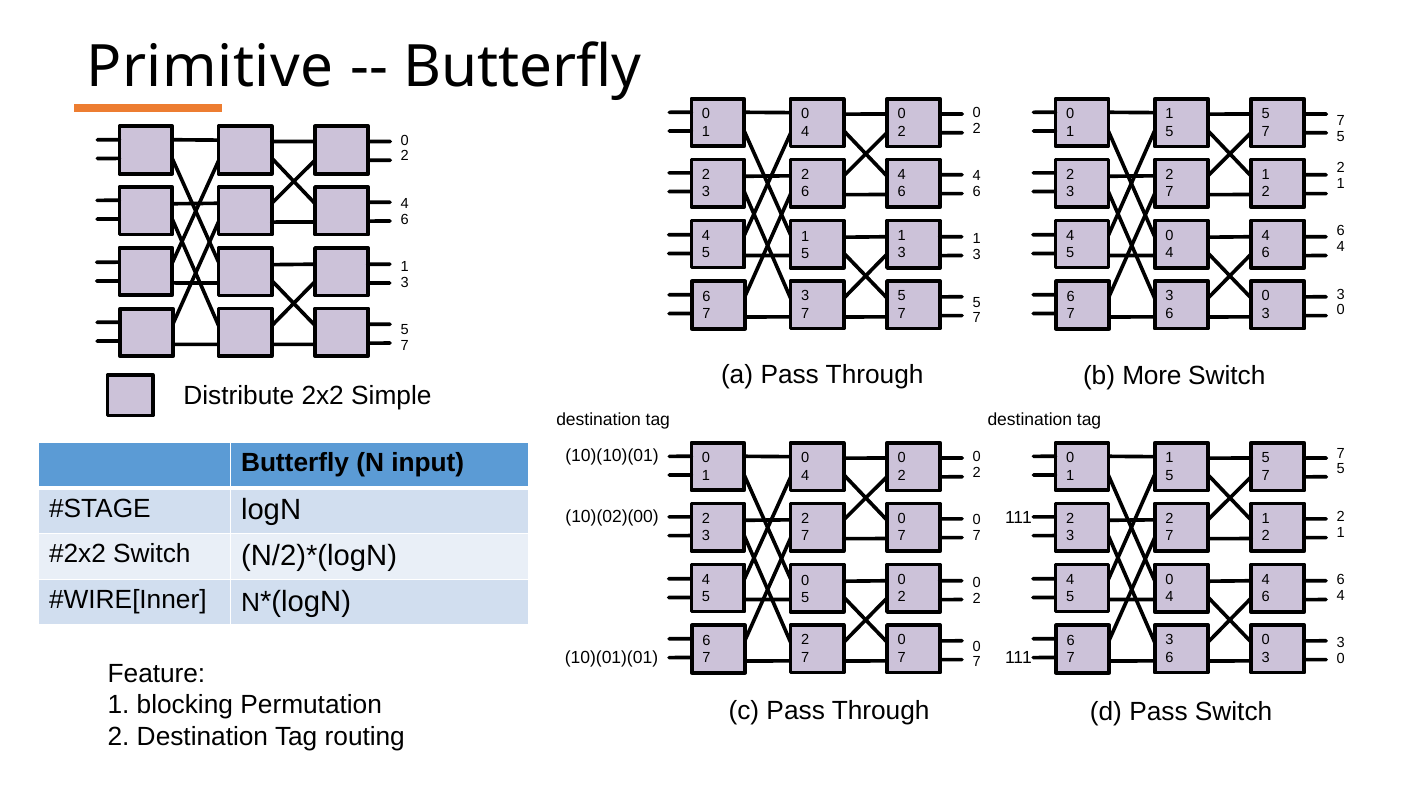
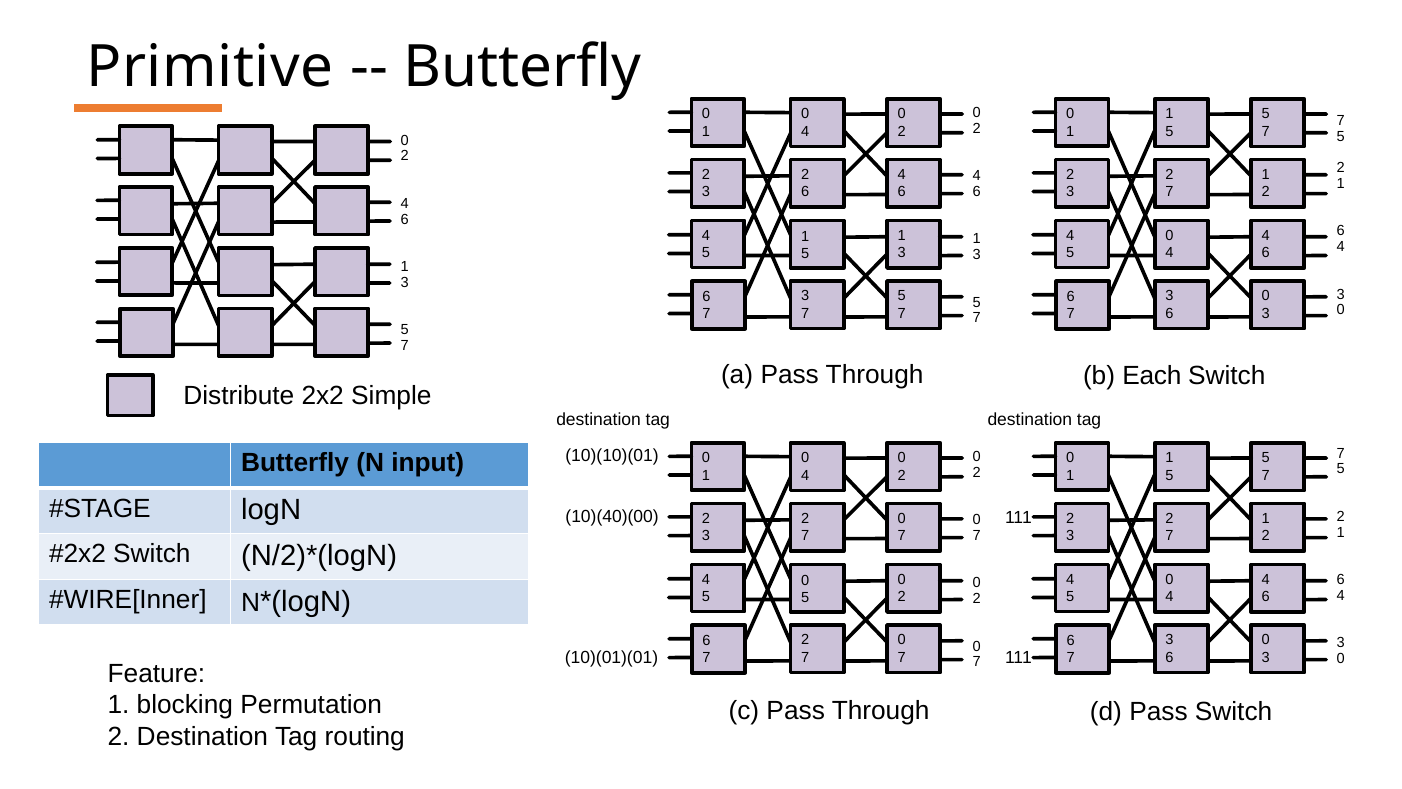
More: More -> Each
10)(02)(00: 10)(02)(00 -> 10)(40)(00
